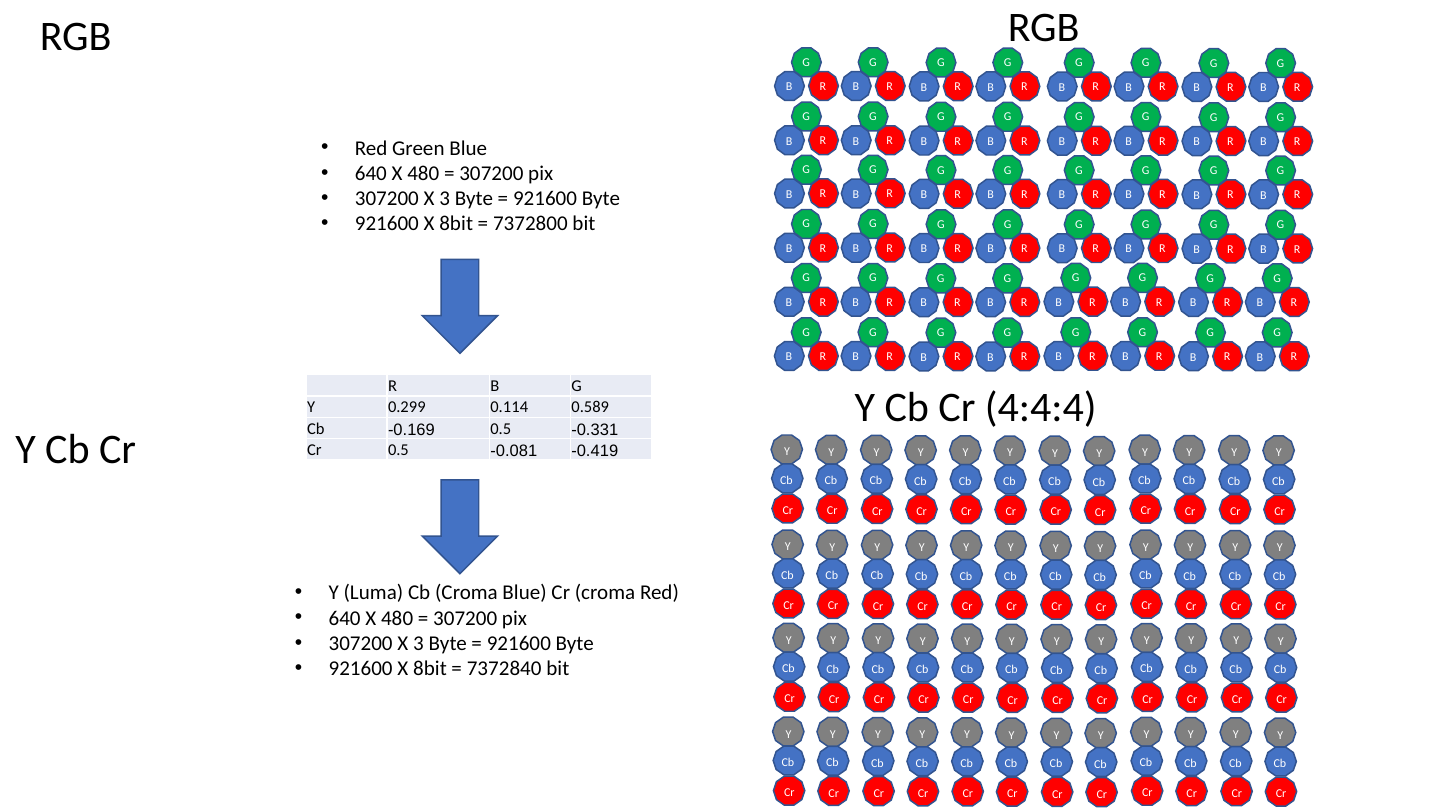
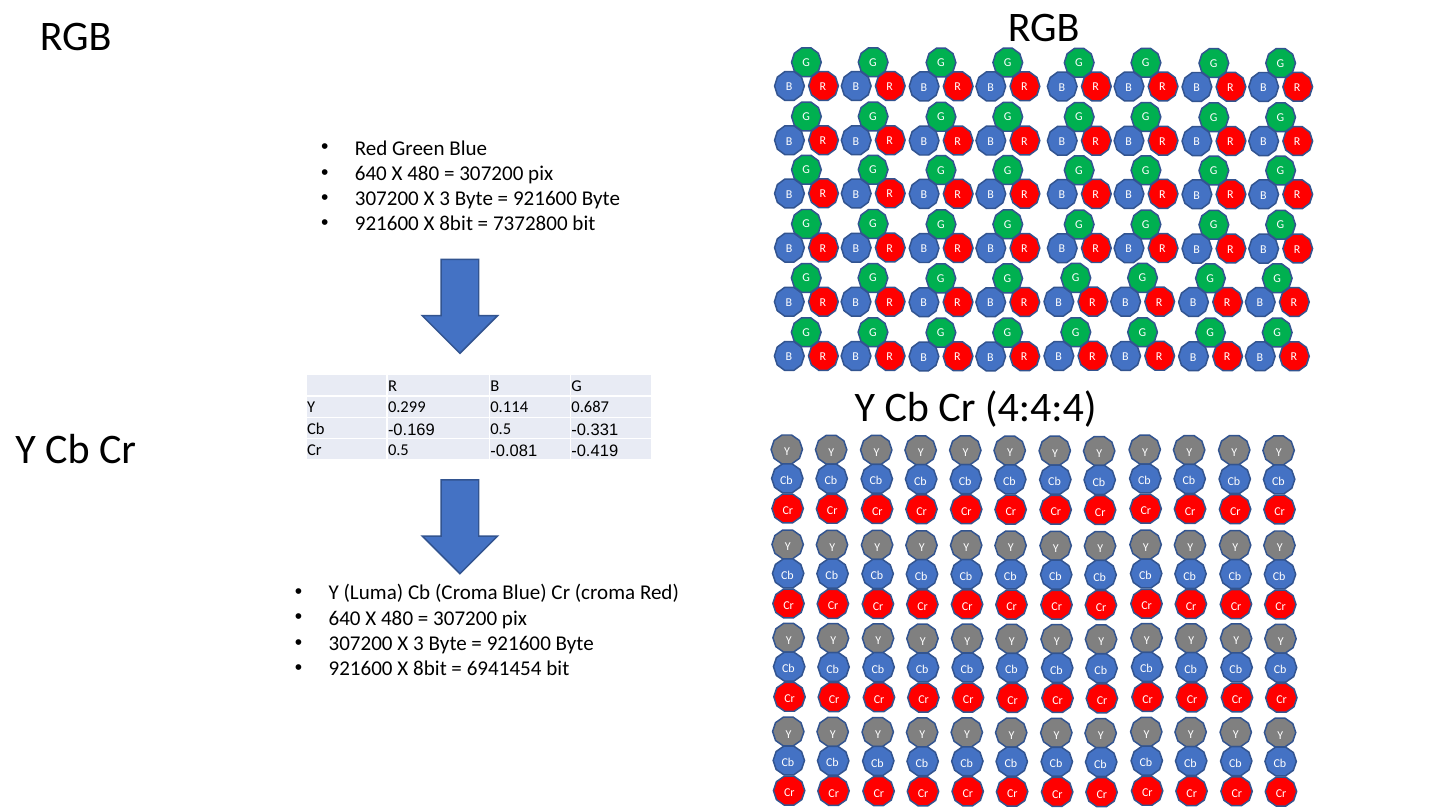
0.589: 0.589 -> 0.687
7372840: 7372840 -> 6941454
